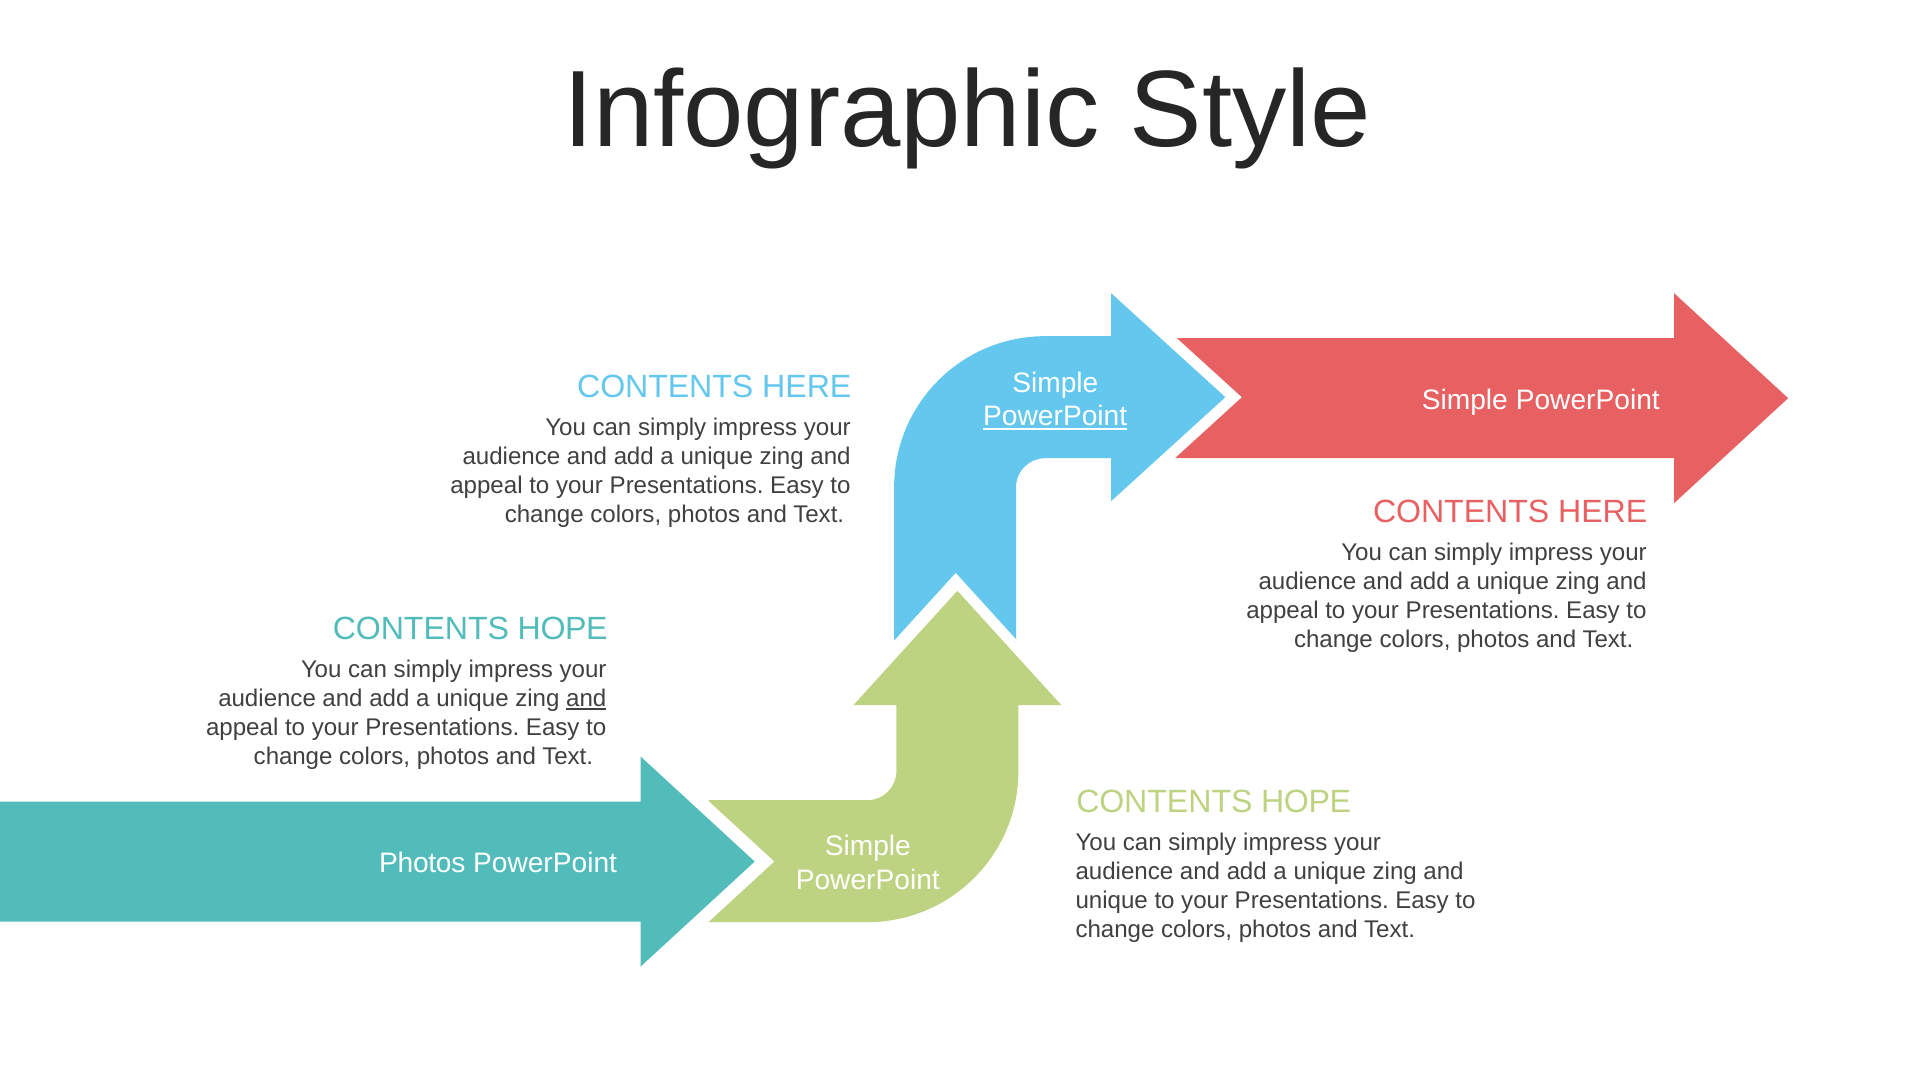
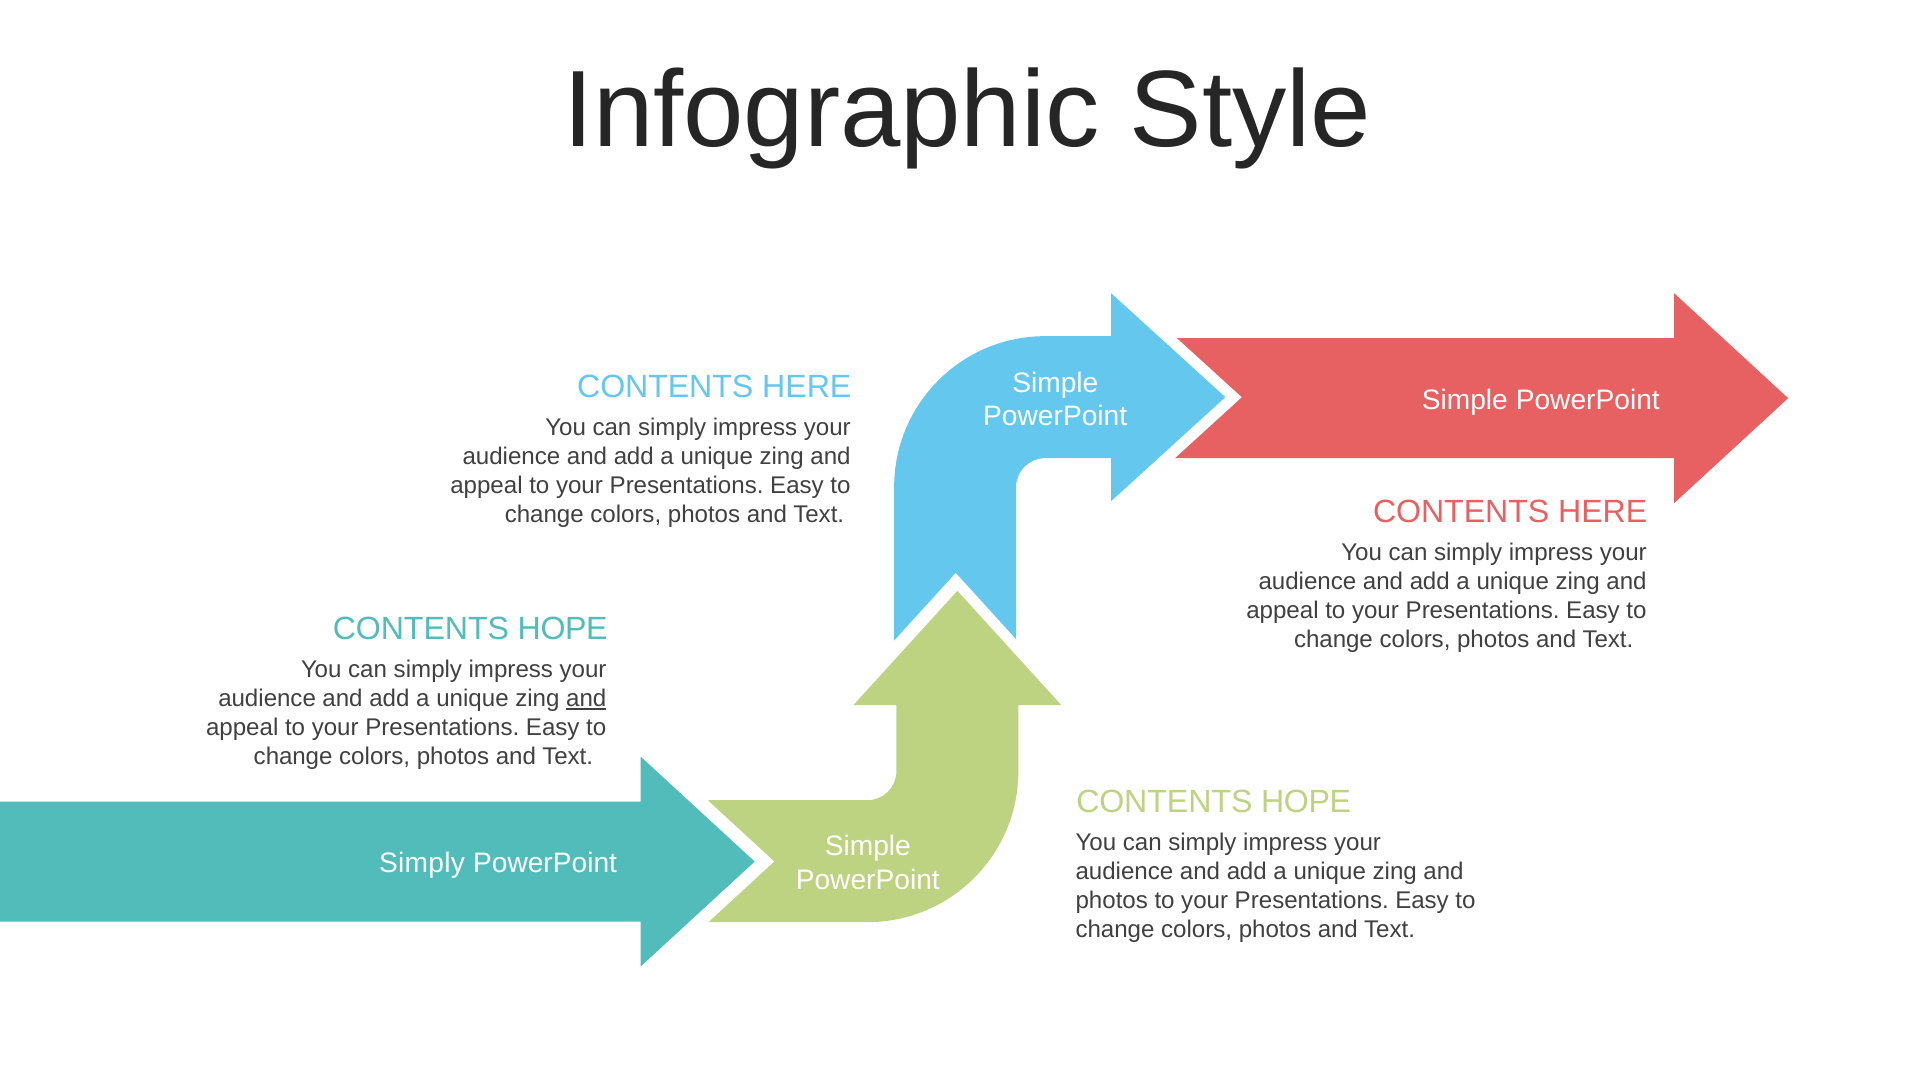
PowerPoint at (1055, 416) underline: present -> none
Photos at (422, 863): Photos -> Simply
unique at (1112, 900): unique -> photos
